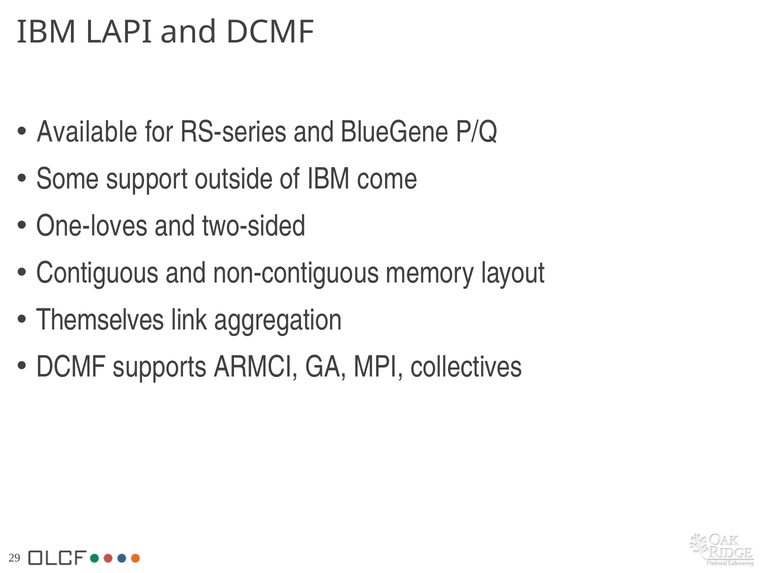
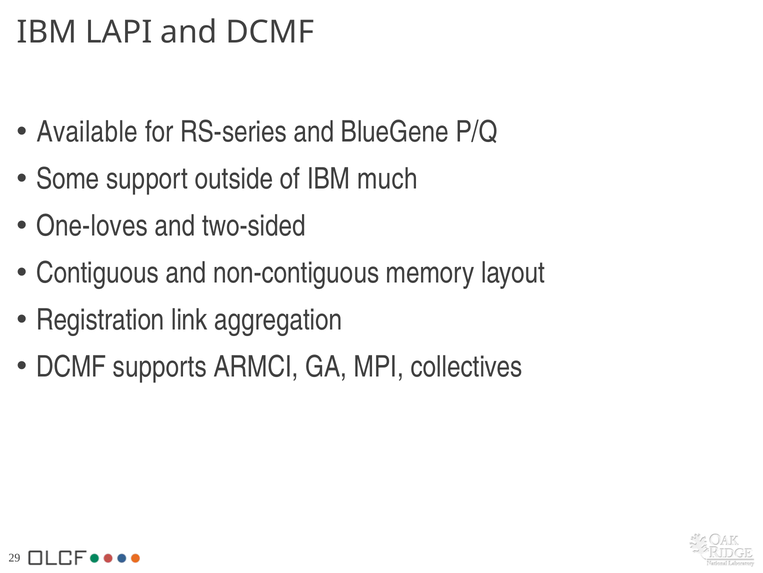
come: come -> much
Themselves: Themselves -> Registration
